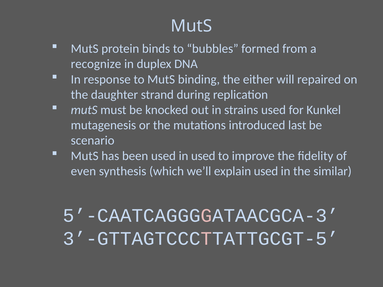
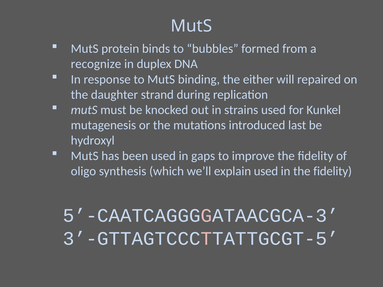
scenario: scenario -> hydroxyl
in used: used -> gaps
even: even -> oligo
in the similar: similar -> fidelity
